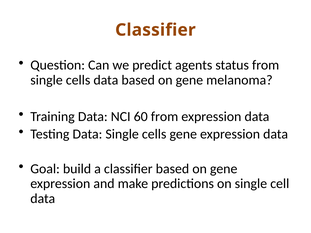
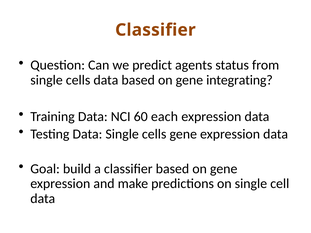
melanoma: melanoma -> integrating
60 from: from -> each
